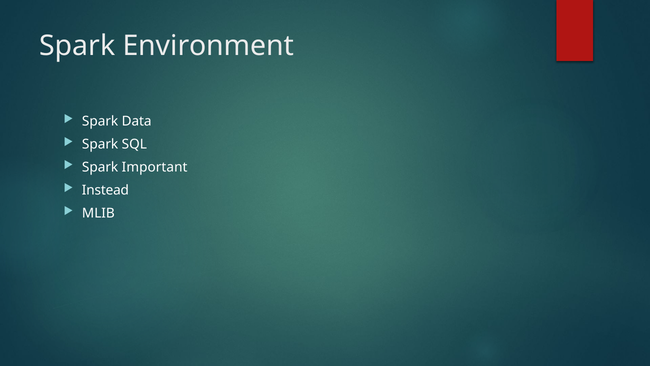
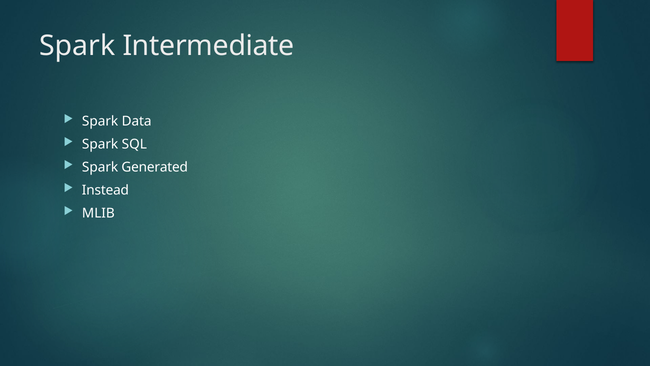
Environment: Environment -> Intermediate
Important: Important -> Generated
